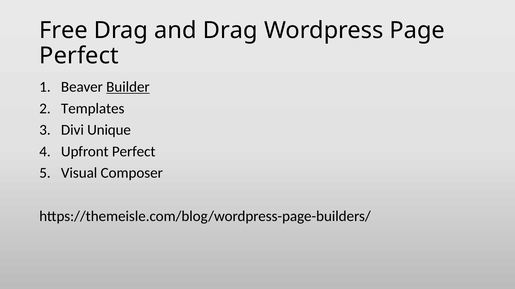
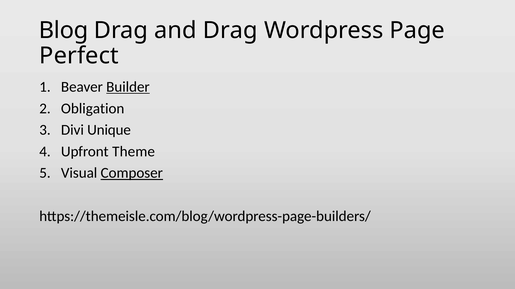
Free: Free -> Blog
Templates: Templates -> Obligation
Upfront Perfect: Perfect -> Theme
Composer underline: none -> present
